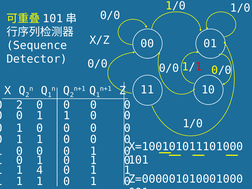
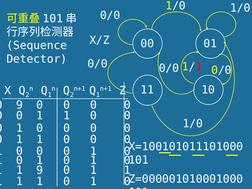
2 at (19, 105): 2 -> 9
1 4: 4 -> 9
